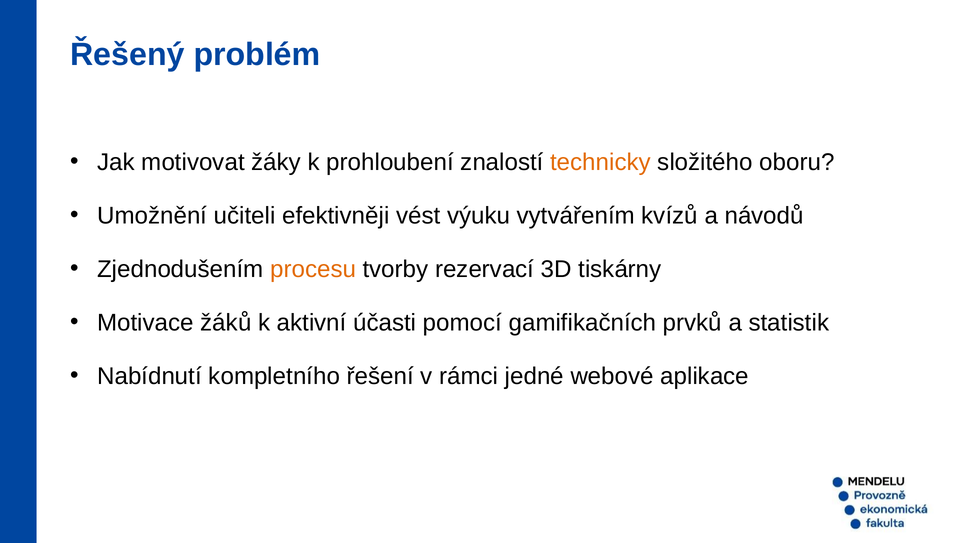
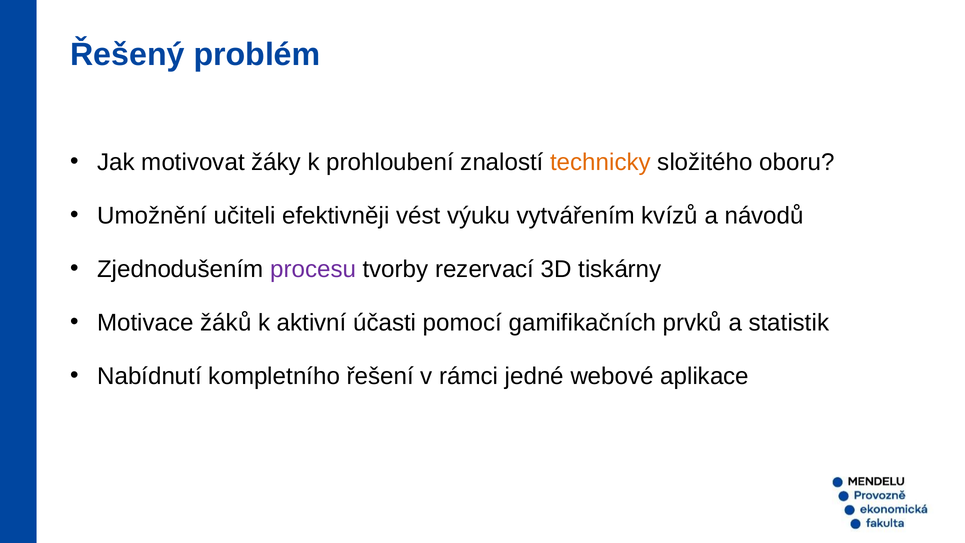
procesu colour: orange -> purple
